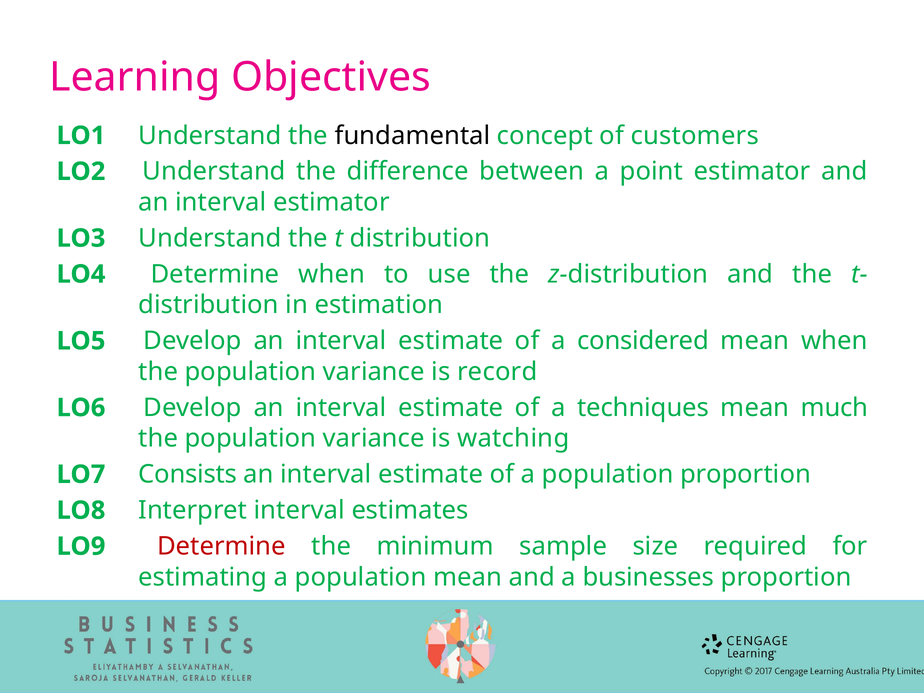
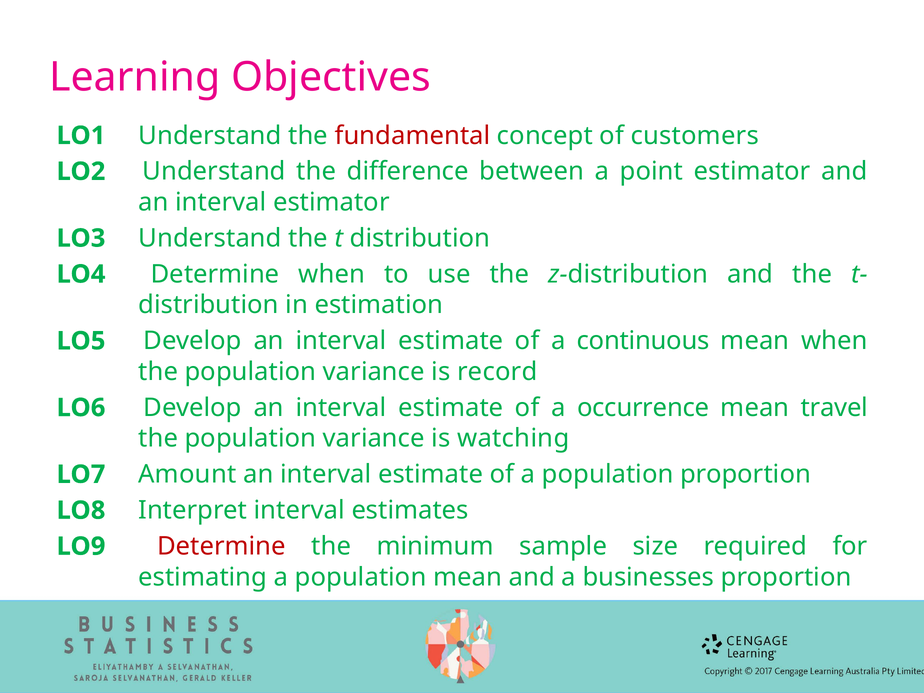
fundamental colour: black -> red
considered: considered -> continuous
techniques: techniques -> occurrence
much: much -> travel
Consists: Consists -> Amount
